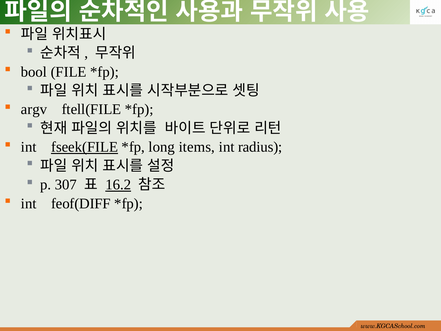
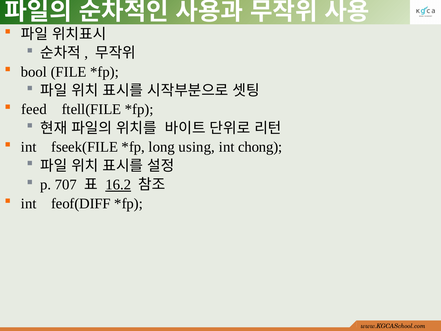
argv: argv -> feed
fseek(FILE underline: present -> none
items: items -> using
radius: radius -> chong
307: 307 -> 707
